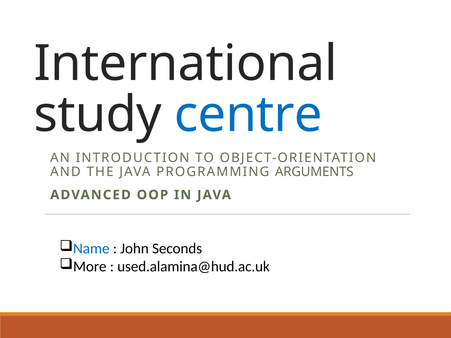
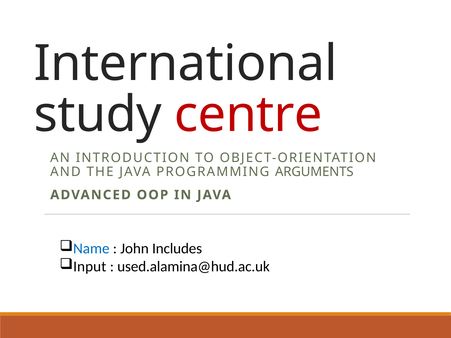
centre colour: blue -> red
Seconds: Seconds -> Includes
More: More -> Input
